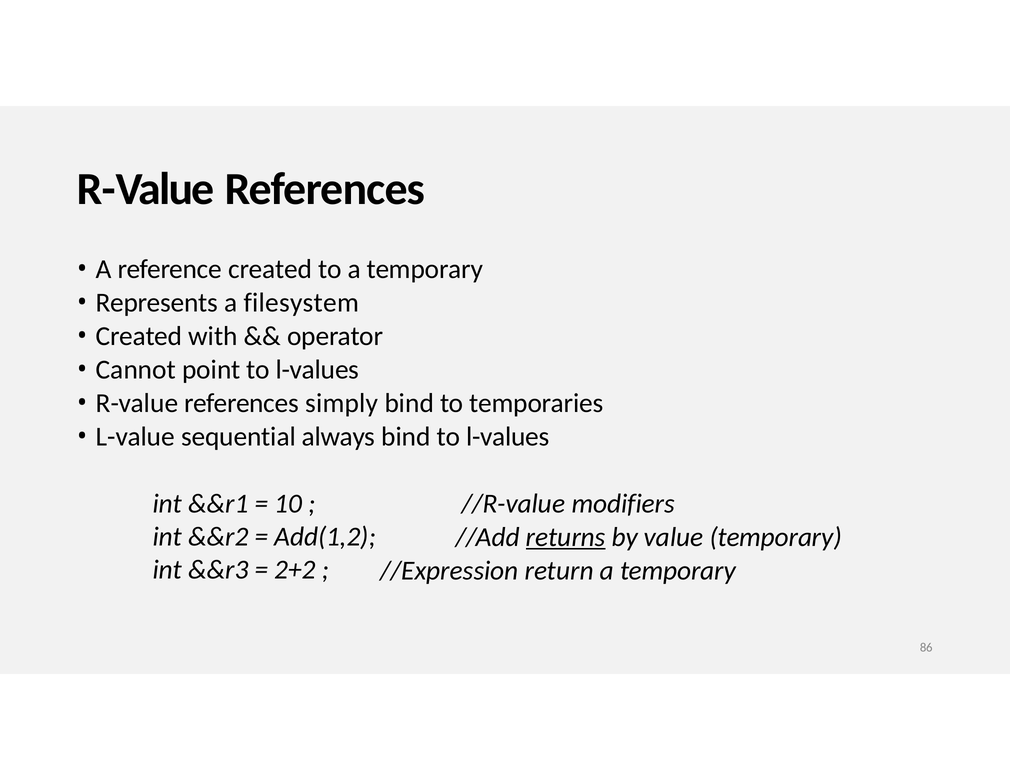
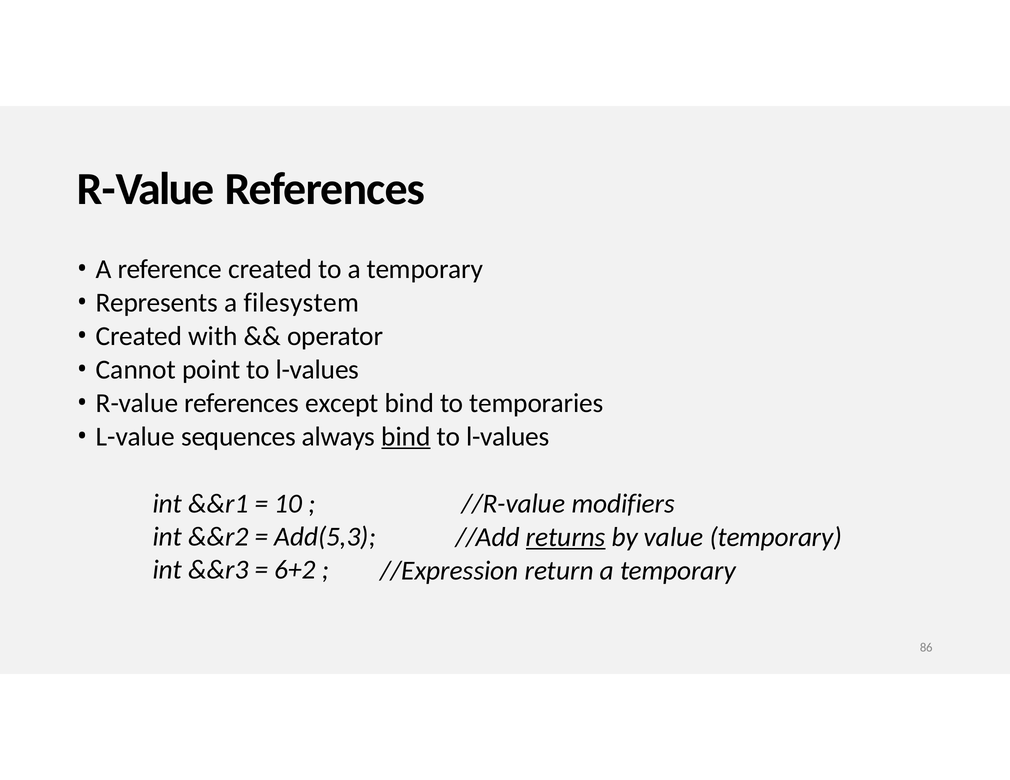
simply: simply -> except
sequential: sequential -> sequences
bind at (406, 437) underline: none -> present
Add(1,2: Add(1,2 -> Add(5,3
2+2: 2+2 -> 6+2
